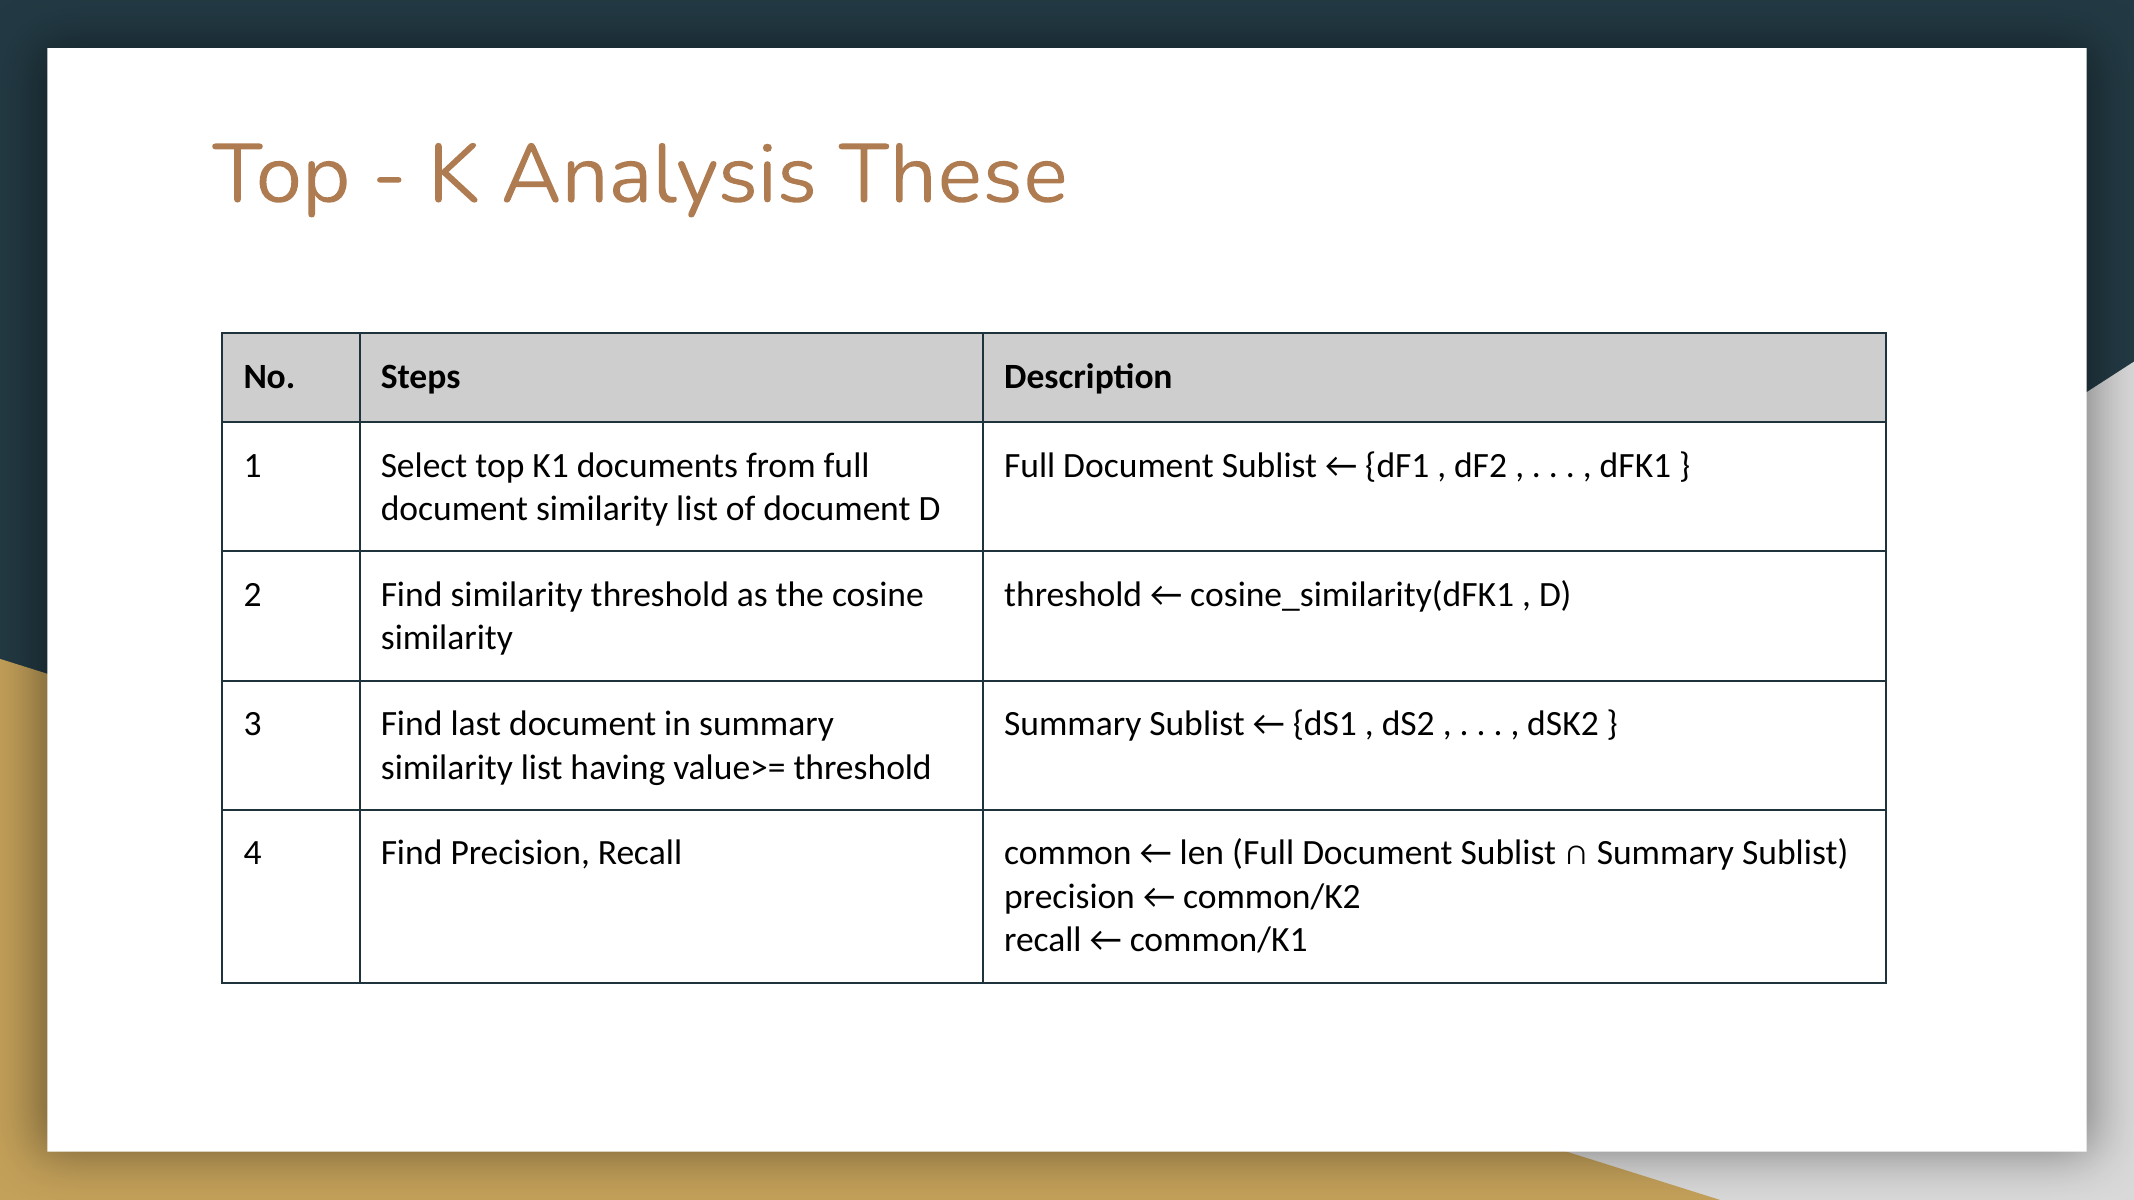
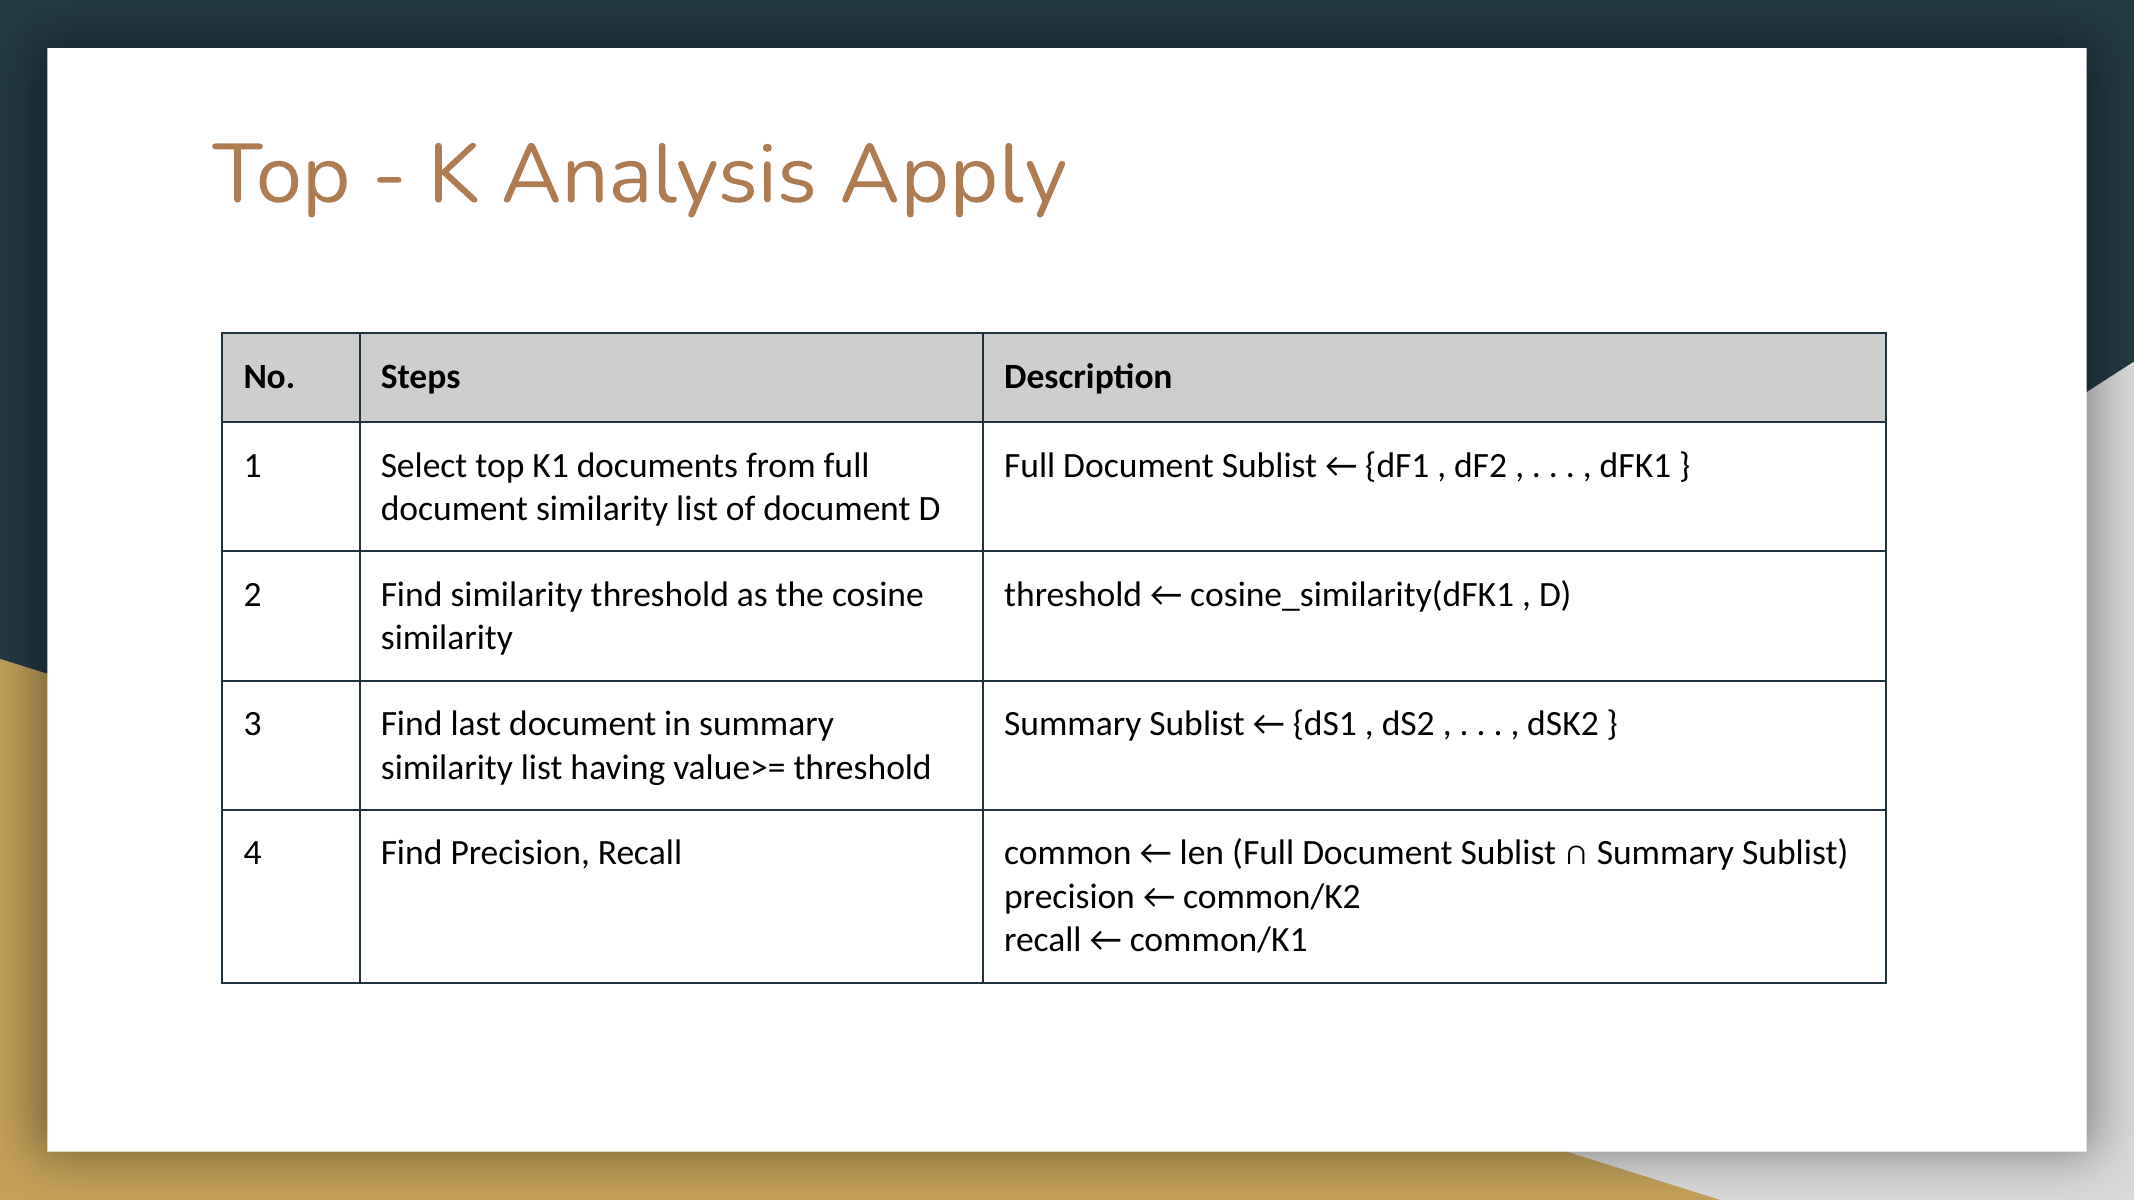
These: These -> Apply
